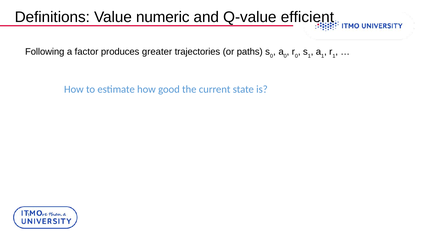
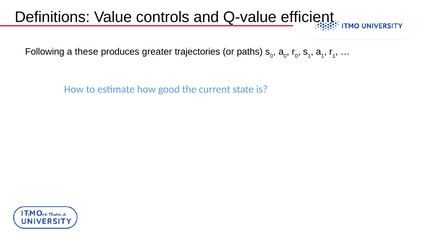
numeric: numeric -> controls
factor: factor -> these
